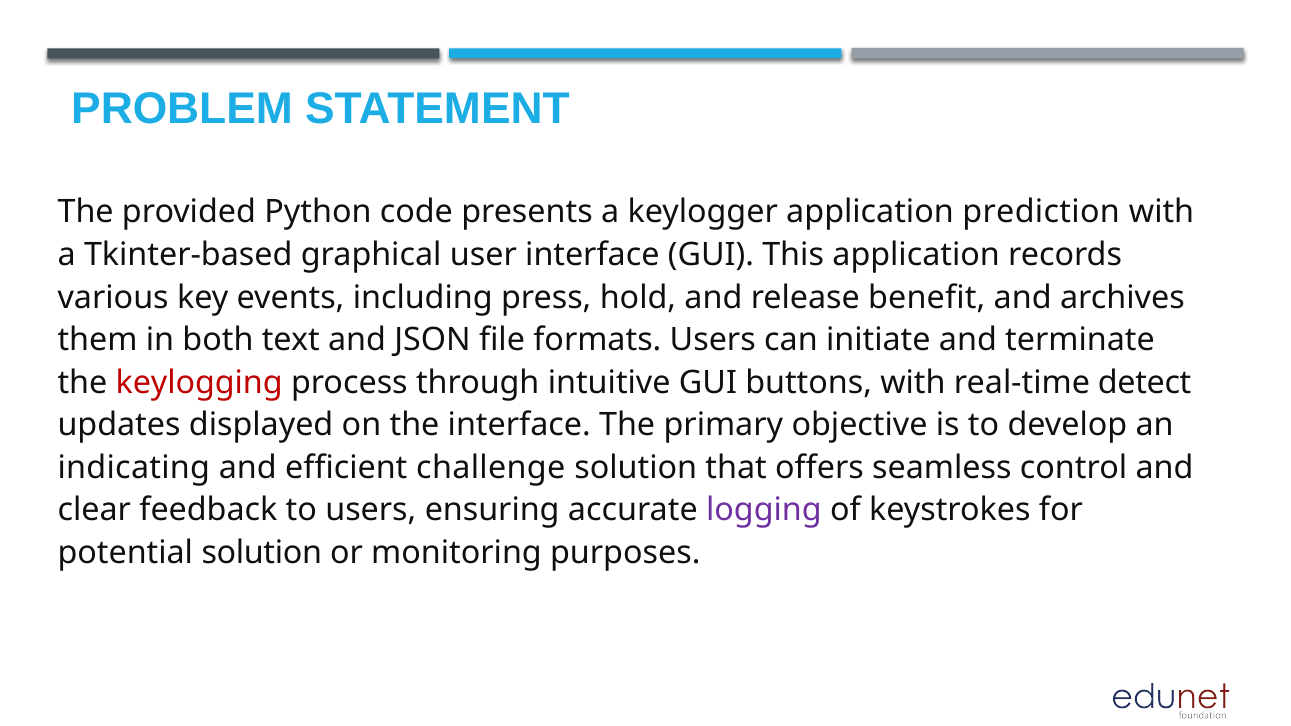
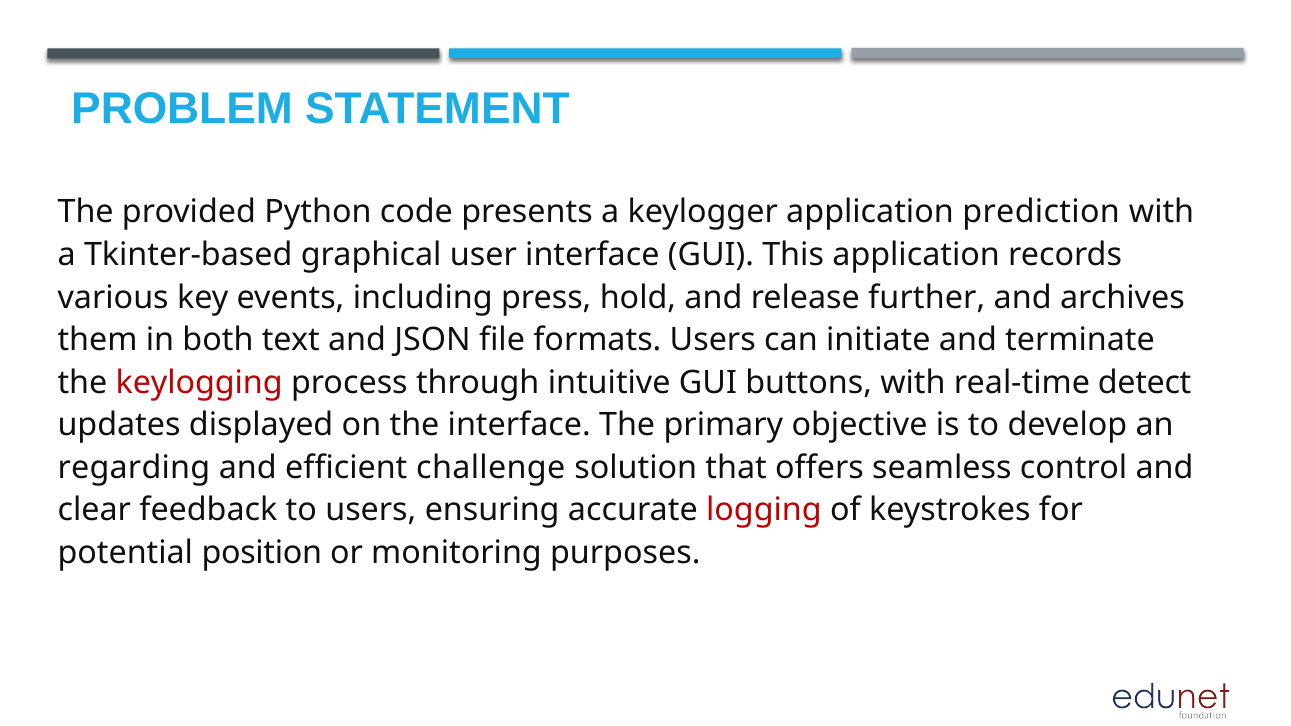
benefit: benefit -> further
indicating: indicating -> regarding
logging colour: purple -> red
potential solution: solution -> position
